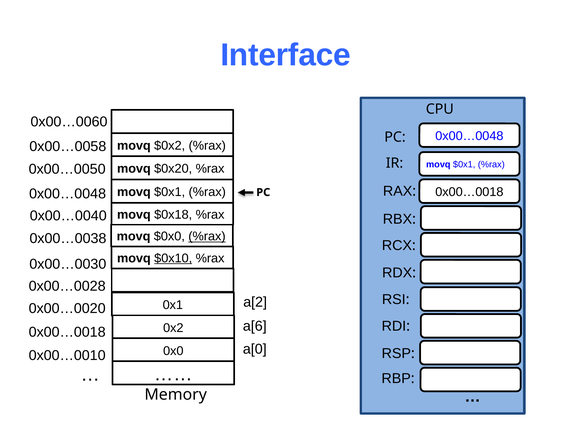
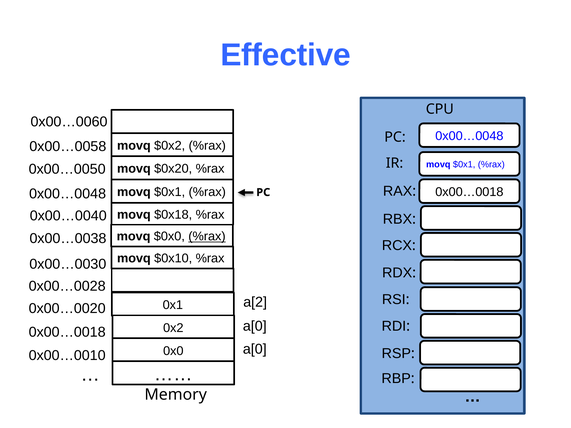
Interface: Interface -> Effective
$0x10 underline: present -> none
a[6 at (255, 326): a[6 -> a[0
